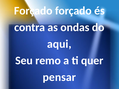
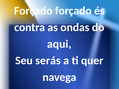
remo: remo -> serás
pensar: pensar -> navega
